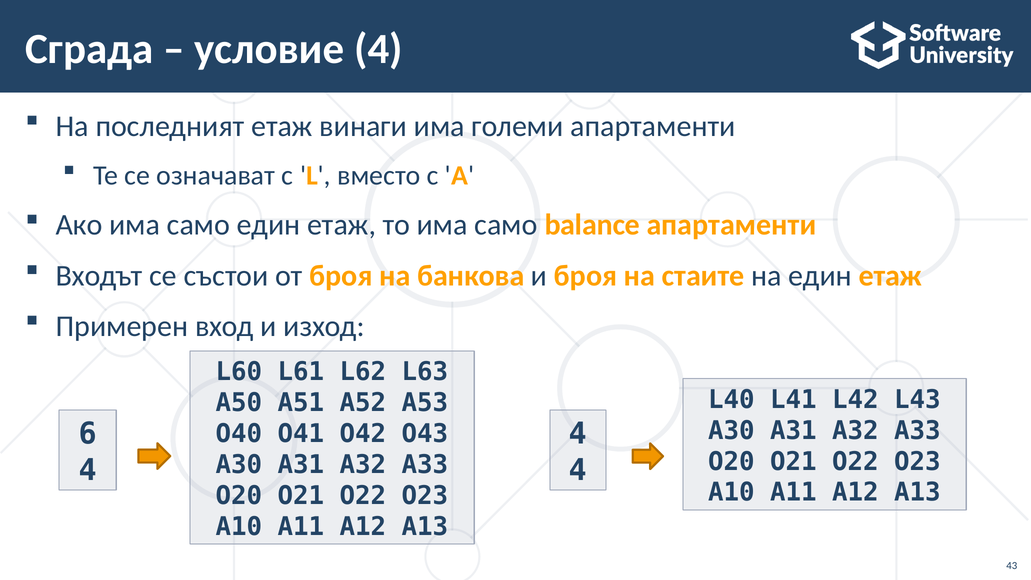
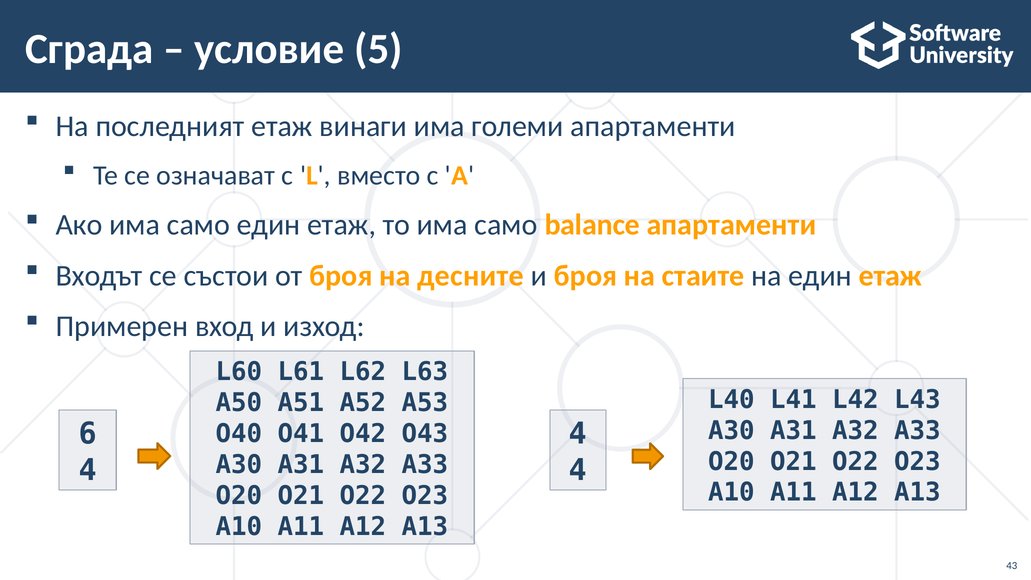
условие 4: 4 -> 5
банкова: банкова -> десните
